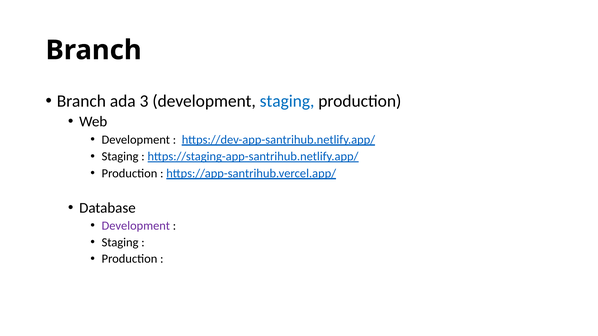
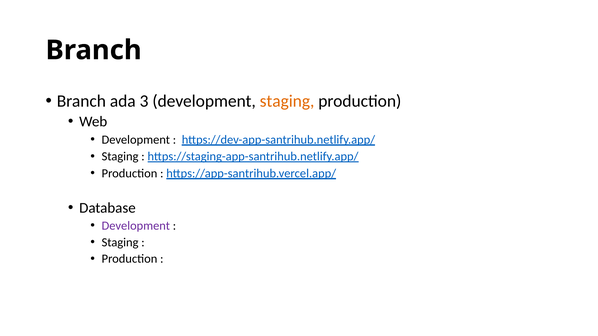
staging at (287, 101) colour: blue -> orange
